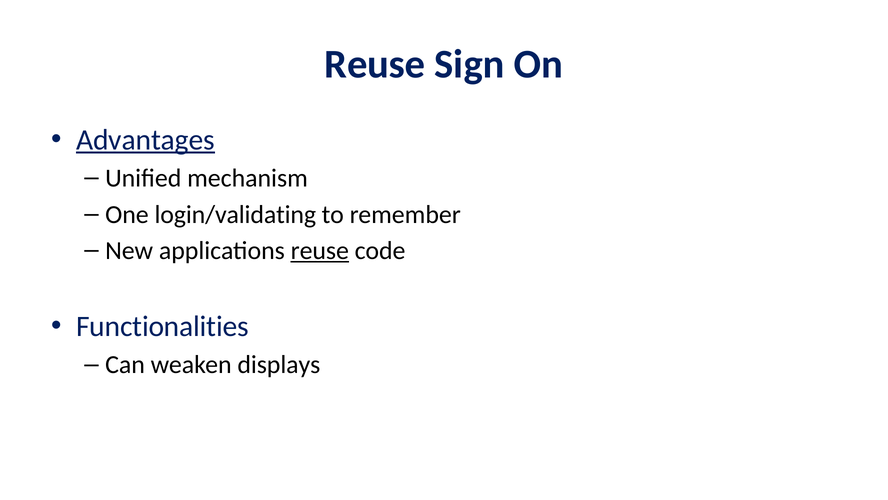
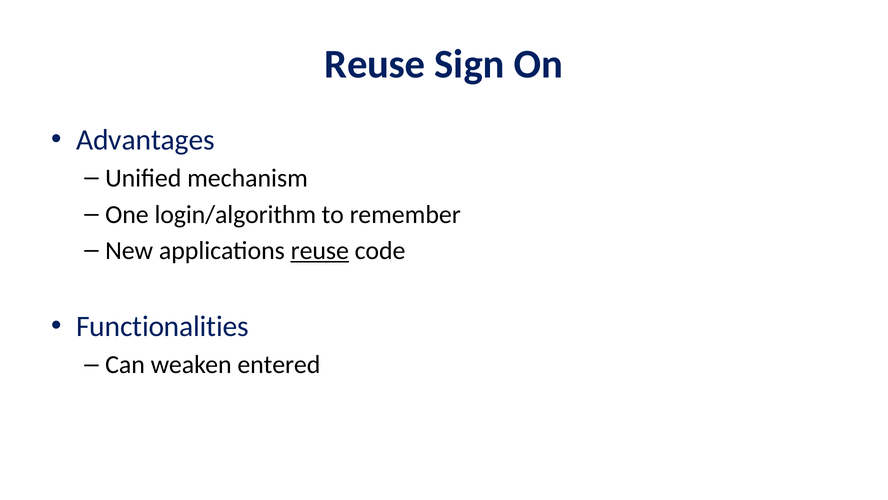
Advantages underline: present -> none
login/validating: login/validating -> login/algorithm
displays: displays -> entered
